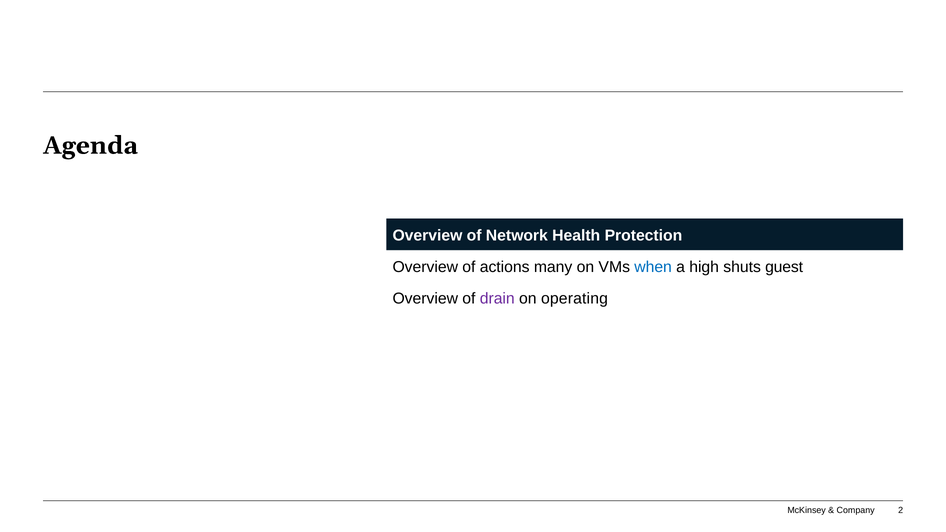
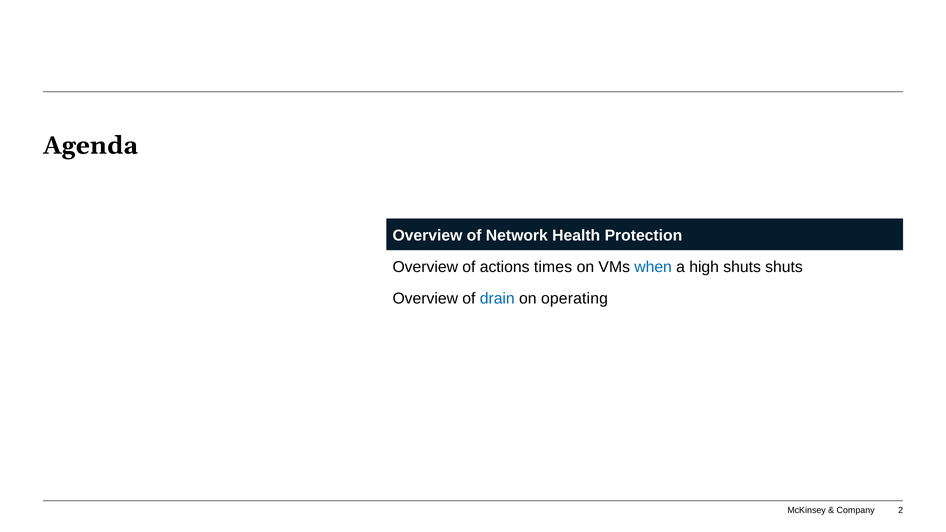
many: many -> times
shuts guest: guest -> shuts
drain colour: purple -> blue
